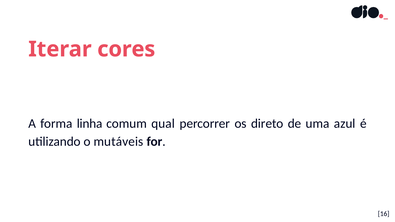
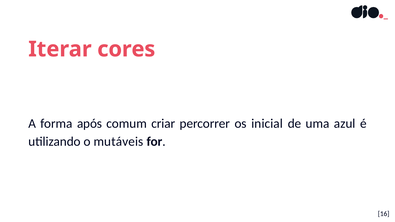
linha: linha -> após
qual: qual -> criar
direto: direto -> inicial
